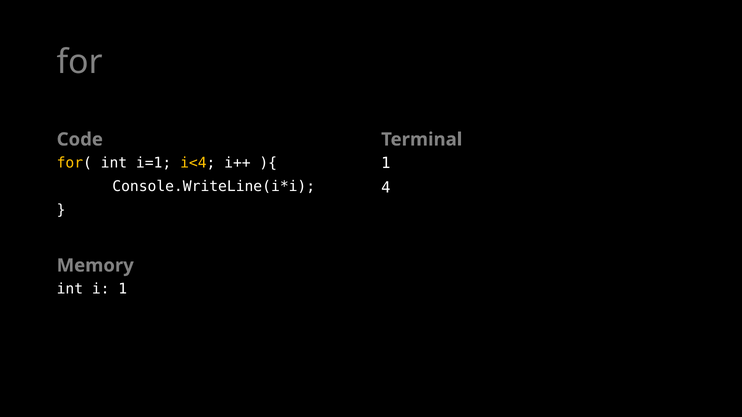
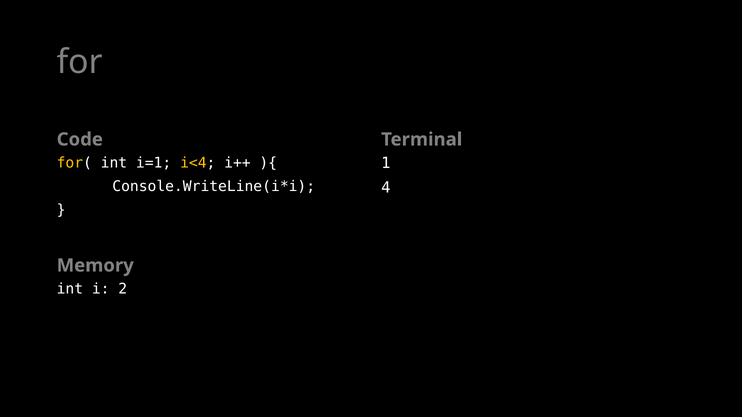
i 1: 1 -> 2
